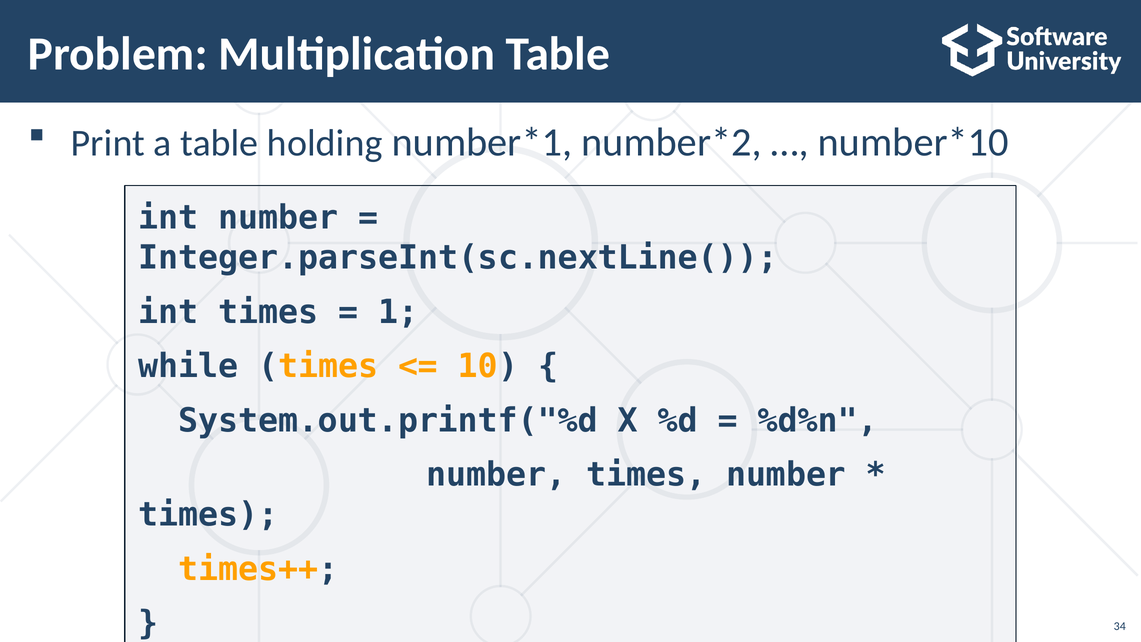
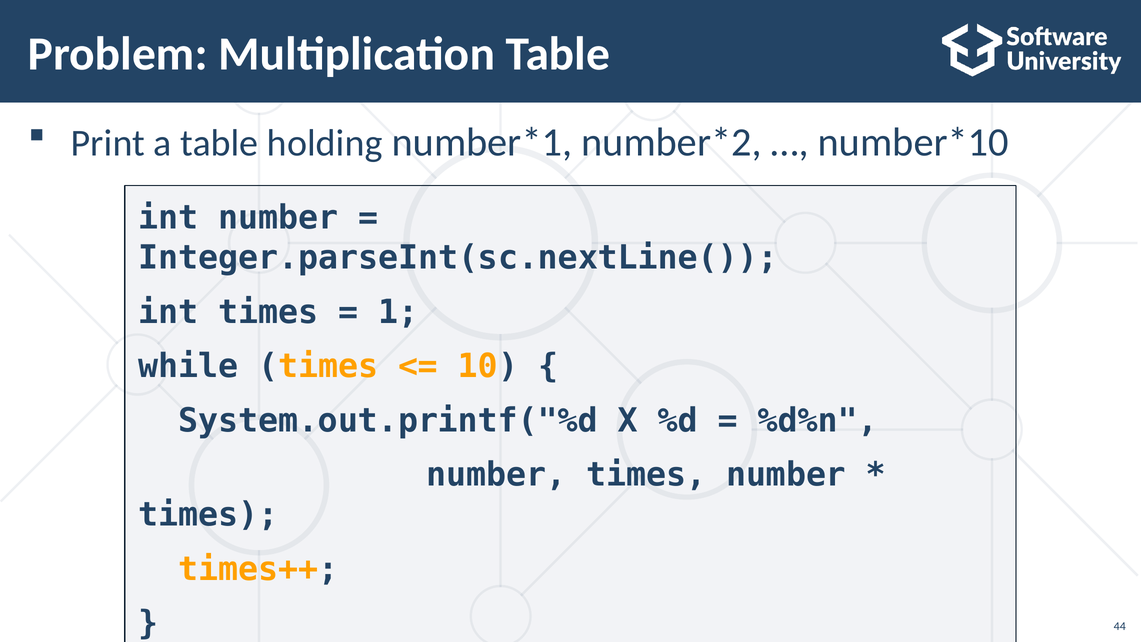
34: 34 -> 44
